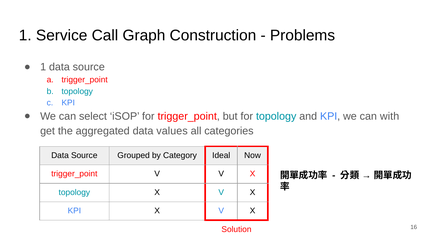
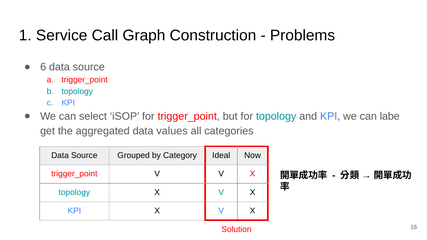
1 at (43, 67): 1 -> 6
with: with -> labe
